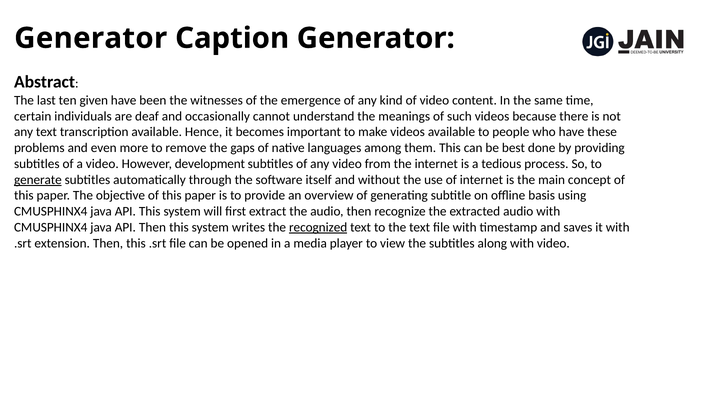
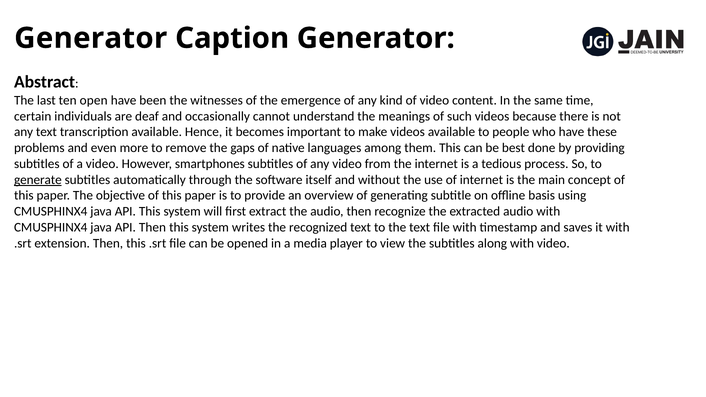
given: given -> open
development: development -> smartphones
recognized underline: present -> none
